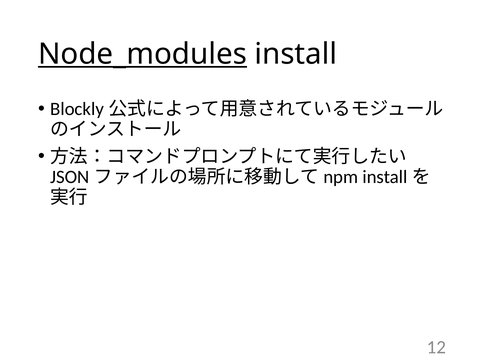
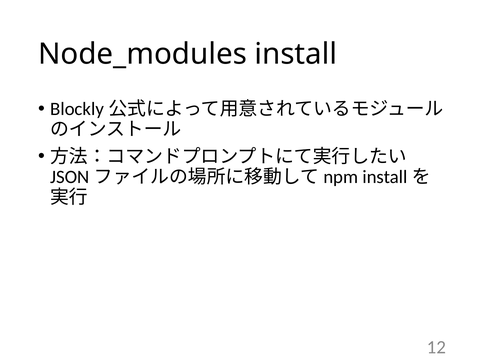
Node_modules underline: present -> none
